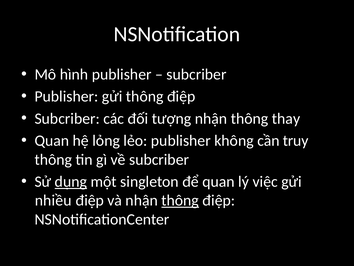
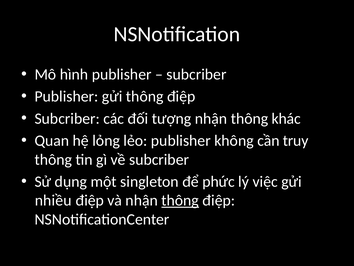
thay: thay -> khác
dụng underline: present -> none
để quan: quan -> phức
